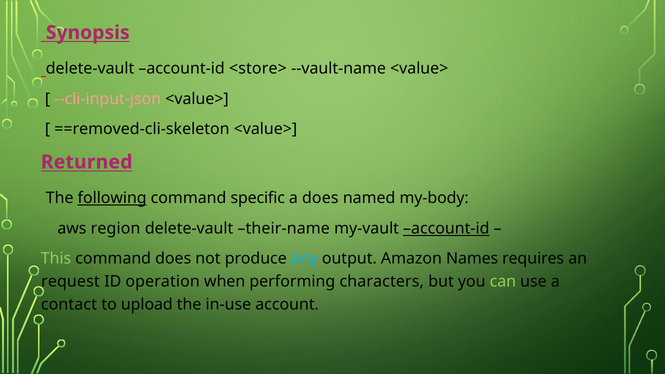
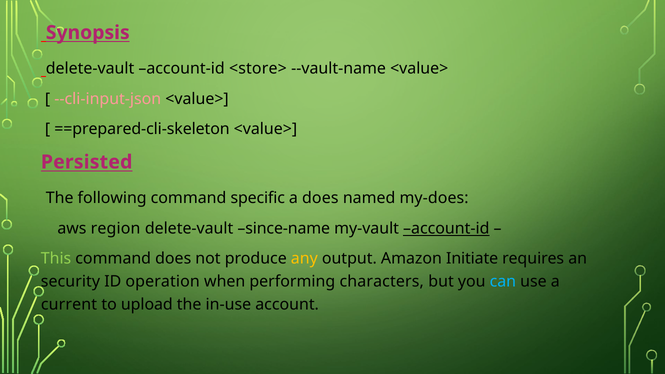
==removed-cli-skeleton: ==removed-cli-skeleton -> ==prepared-cli-skeleton
Returned: Returned -> Persisted
following underline: present -> none
my-body: my-body -> my-does
their-name: their-name -> since-name
any colour: light blue -> yellow
Names: Names -> Initiate
request: request -> security
can colour: light green -> light blue
contact: contact -> current
